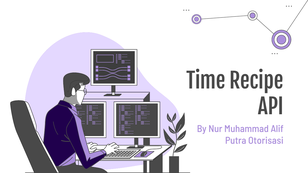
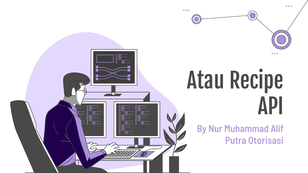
Time: Time -> Atau
